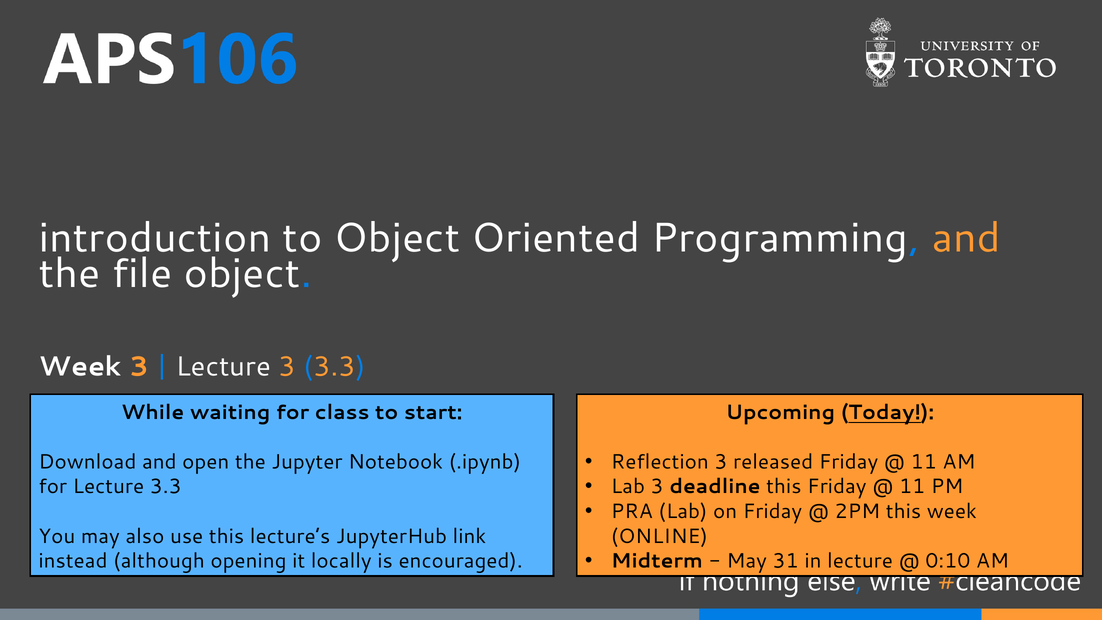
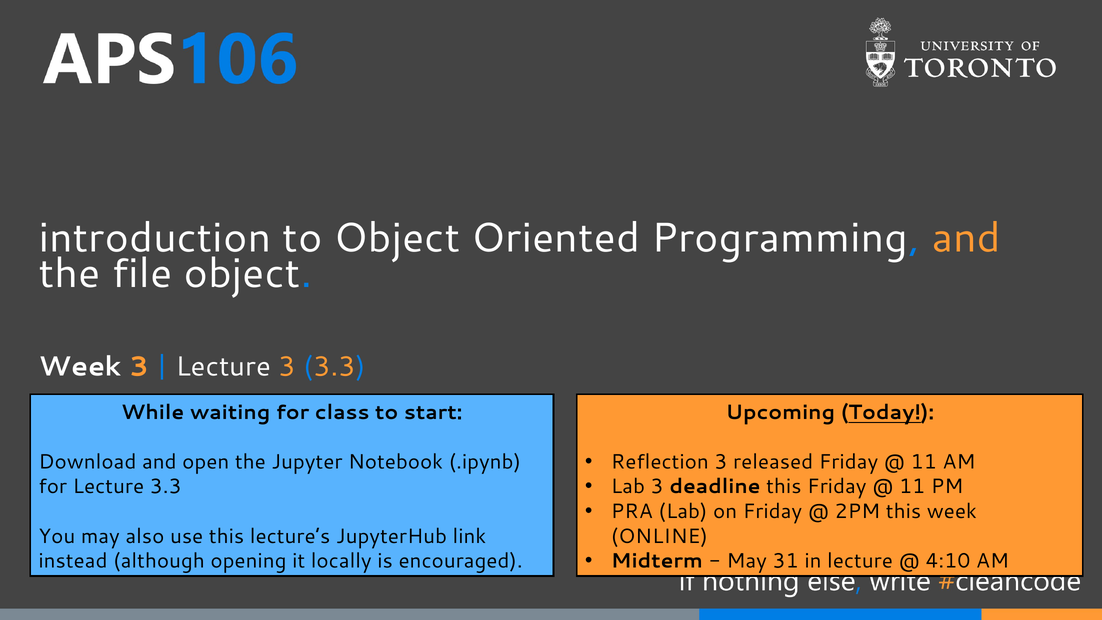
0:10: 0:10 -> 4:10
